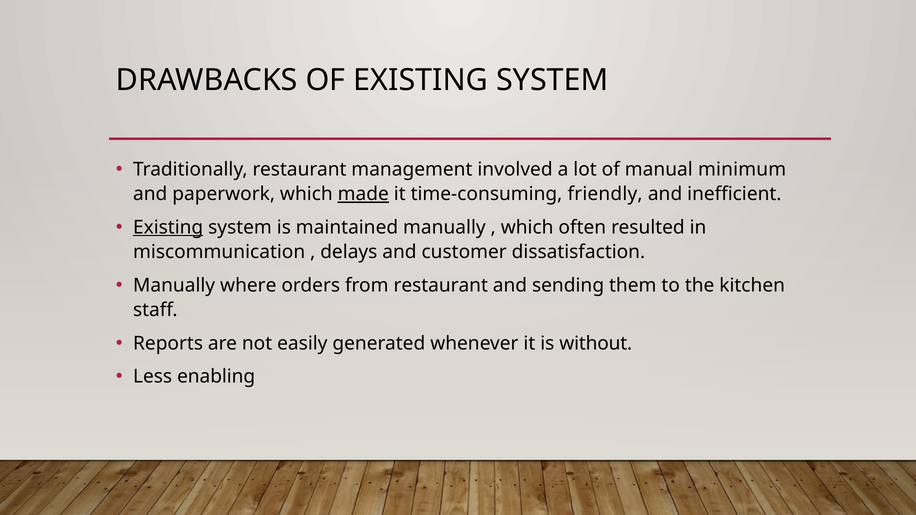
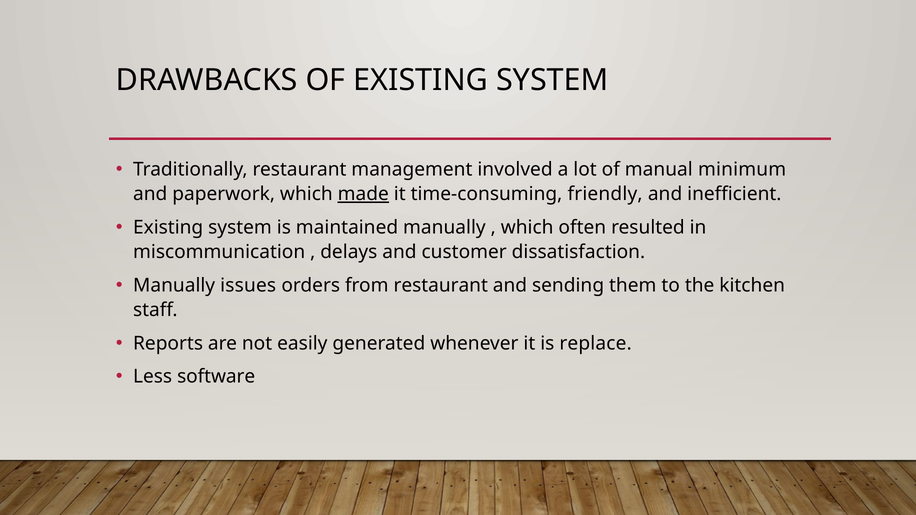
Existing at (168, 227) underline: present -> none
where: where -> issues
without: without -> replace
enabling: enabling -> software
